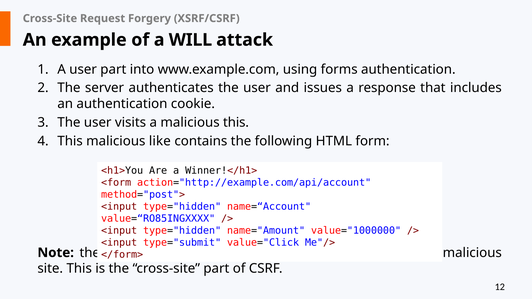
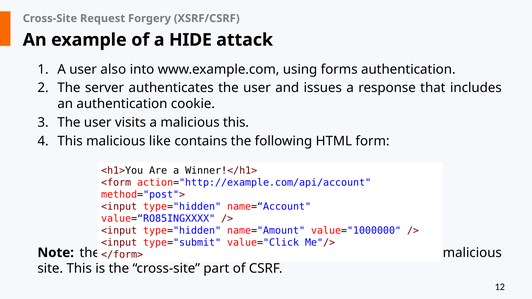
WILL: WILL -> HIDE
user part: part -> also
